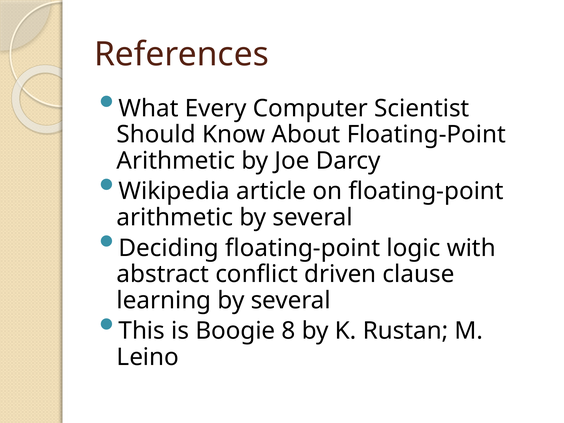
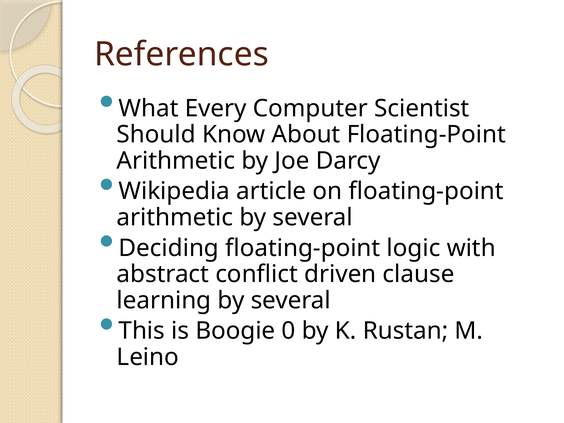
8: 8 -> 0
